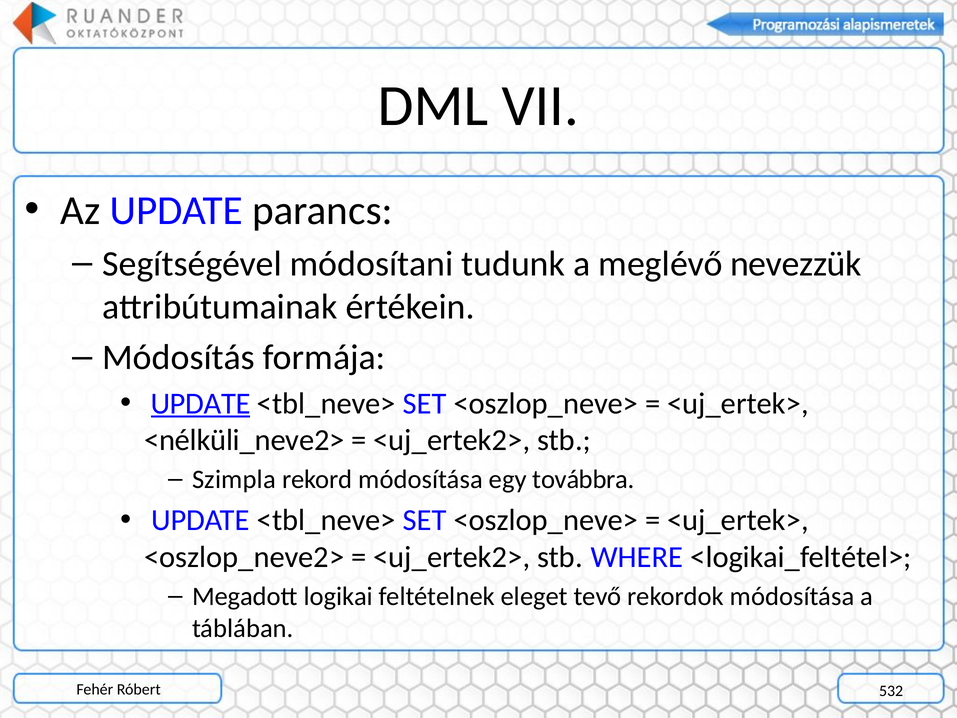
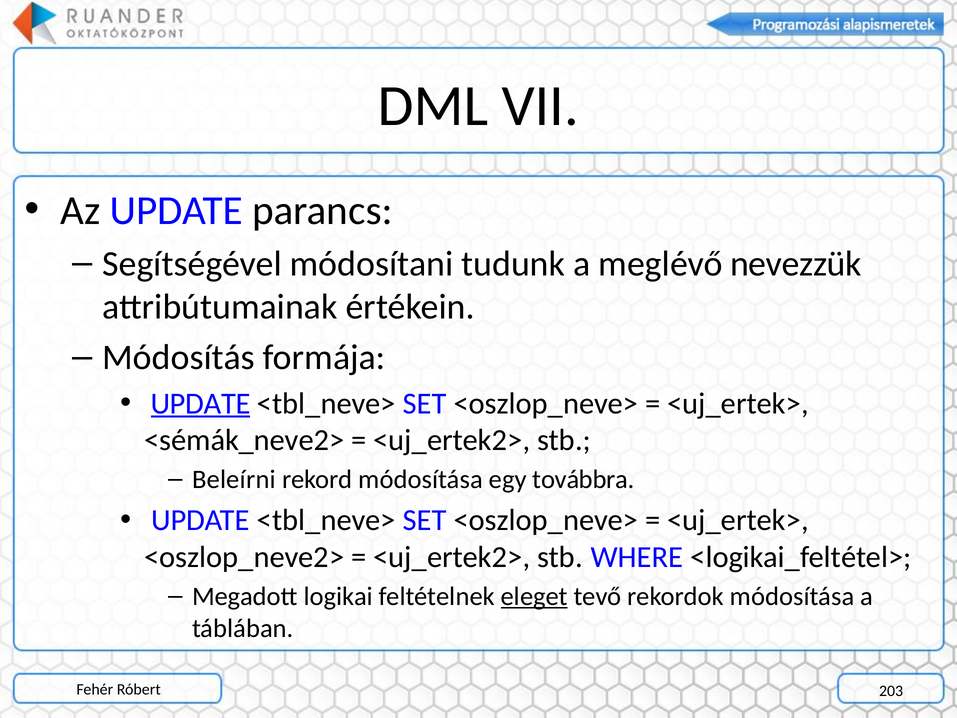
<nélküli_neve2>: <nélküli_neve2> -> <sémák_neve2>
Szimpla: Szimpla -> Beleírni
eleget underline: none -> present
532: 532 -> 203
